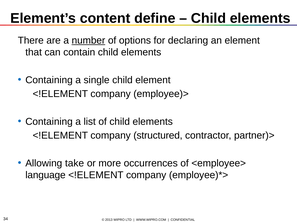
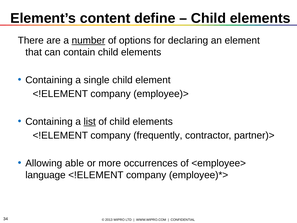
list underline: none -> present
structured: structured -> frequently
take: take -> able
